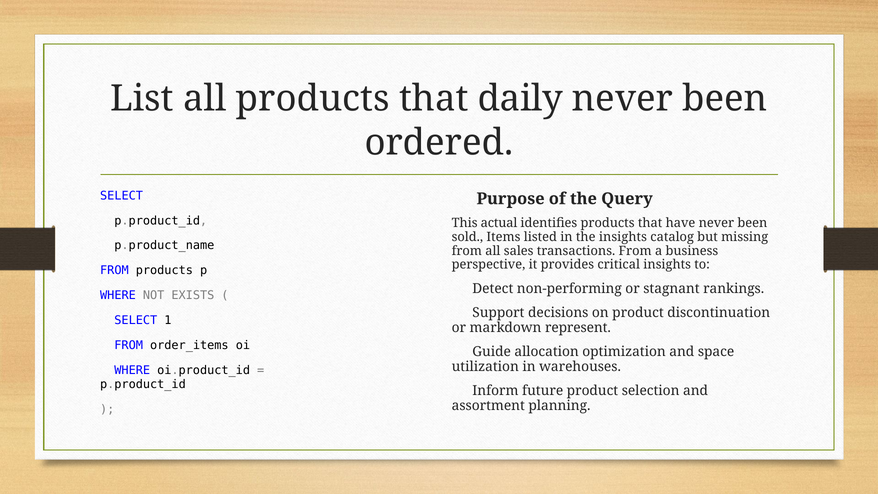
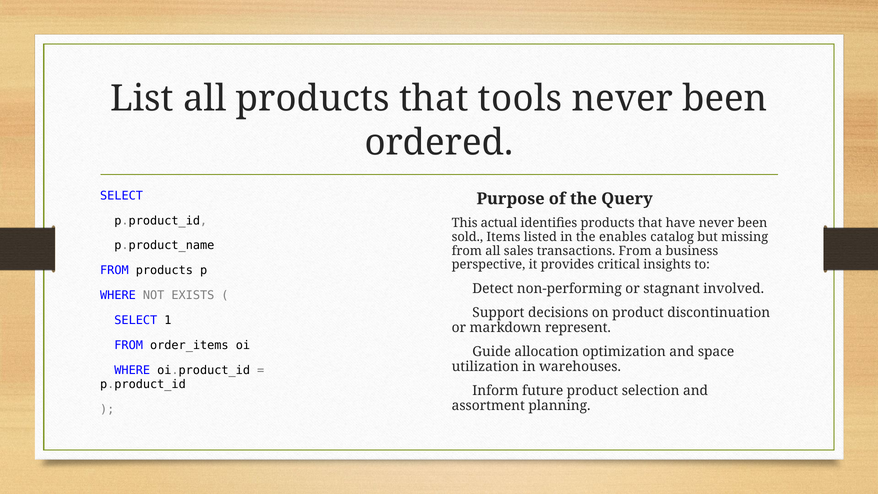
daily: daily -> tools
the insights: insights -> enables
rankings: rankings -> involved
